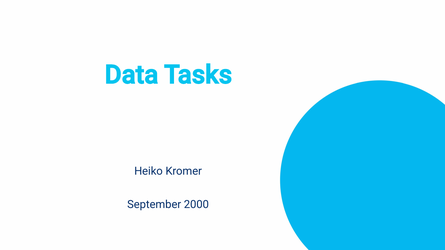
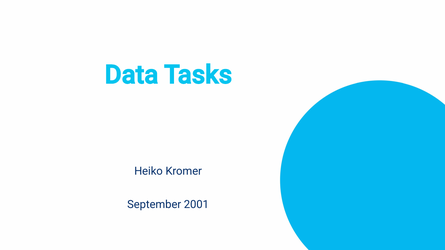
2000: 2000 -> 2001
